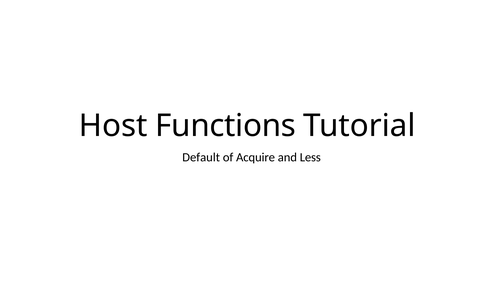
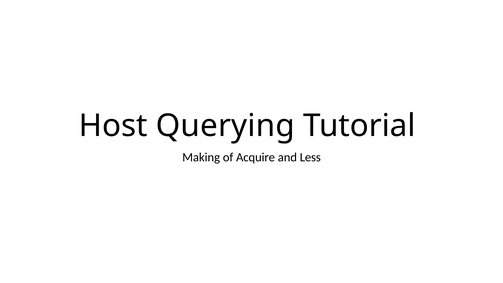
Functions: Functions -> Querying
Default: Default -> Making
